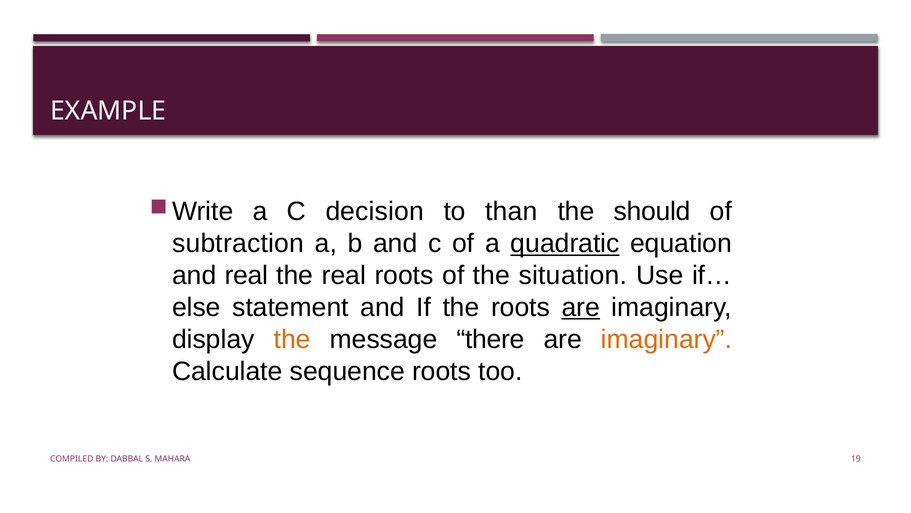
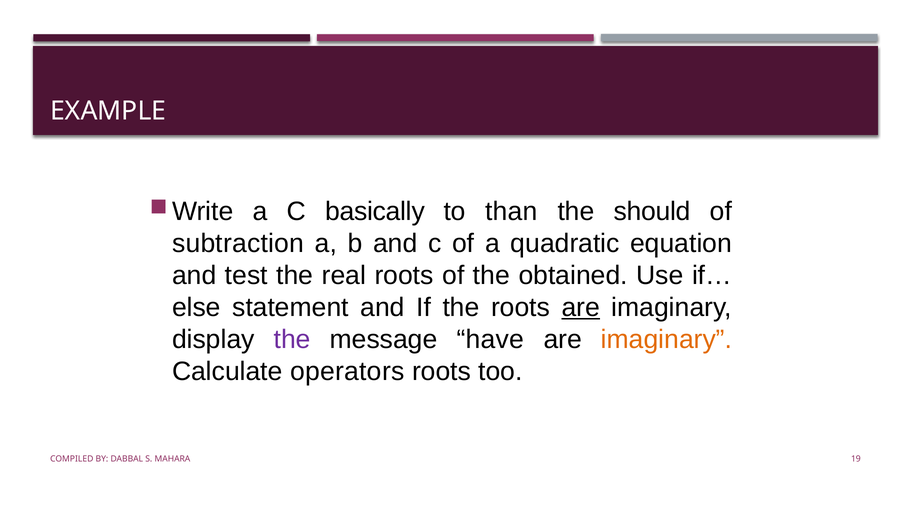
decision: decision -> basically
quadratic underline: present -> none
and real: real -> test
situation: situation -> obtained
the at (292, 339) colour: orange -> purple
there: there -> have
sequence: sequence -> operators
